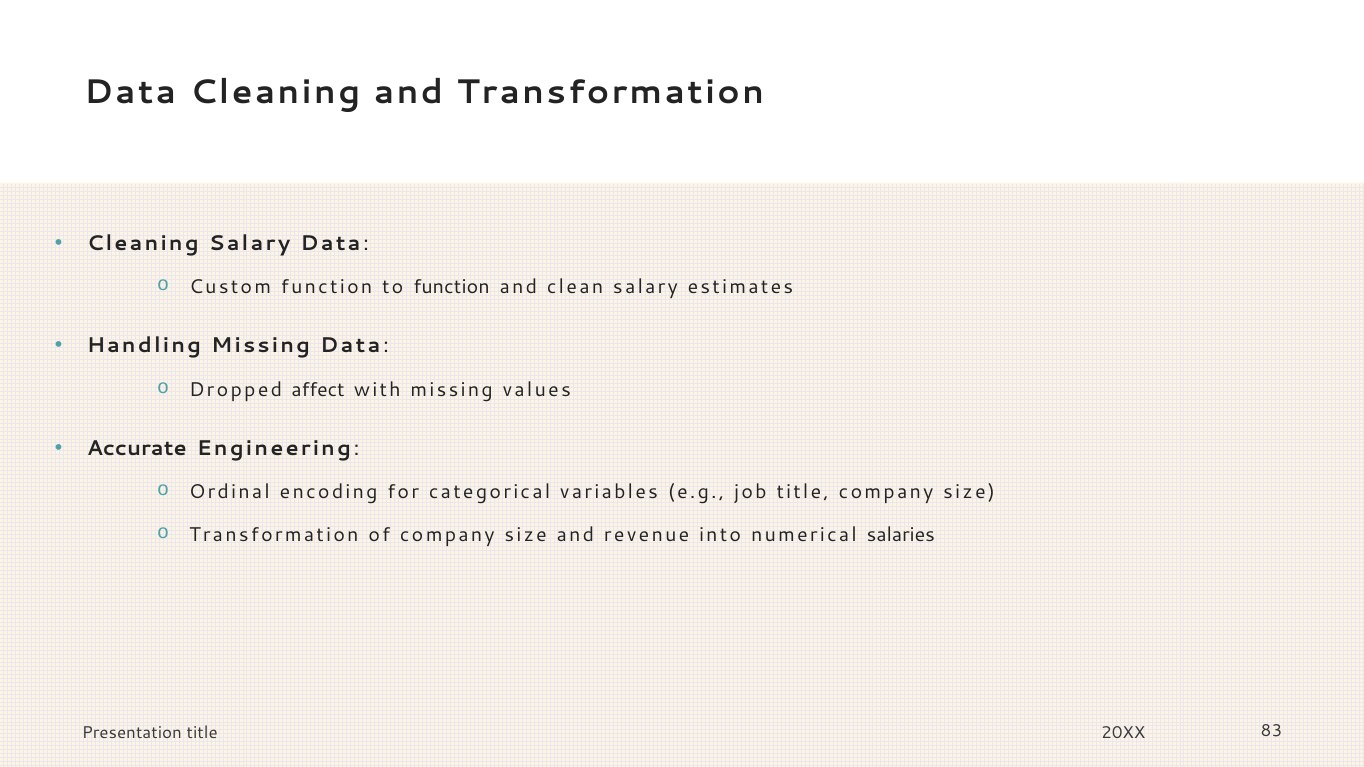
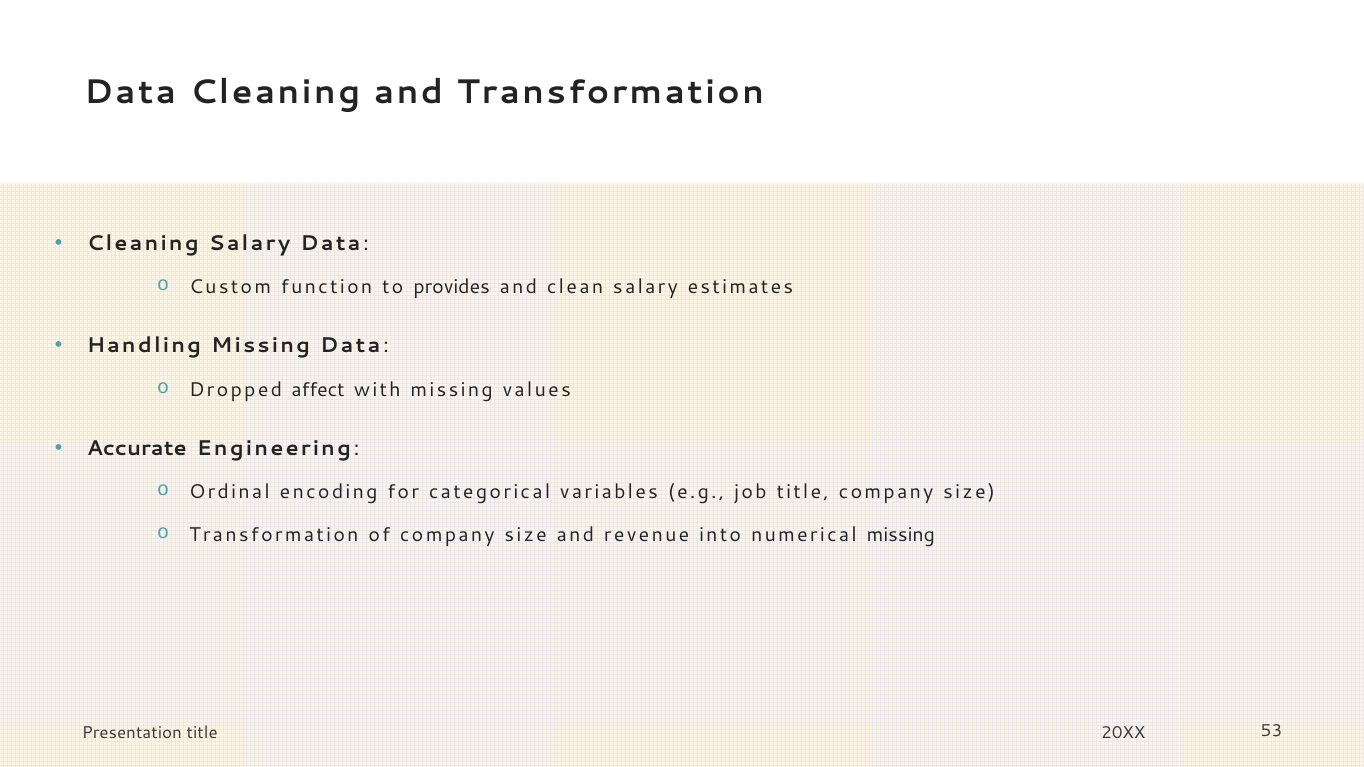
to function: function -> provides
numerical salaries: salaries -> missing
83: 83 -> 53
